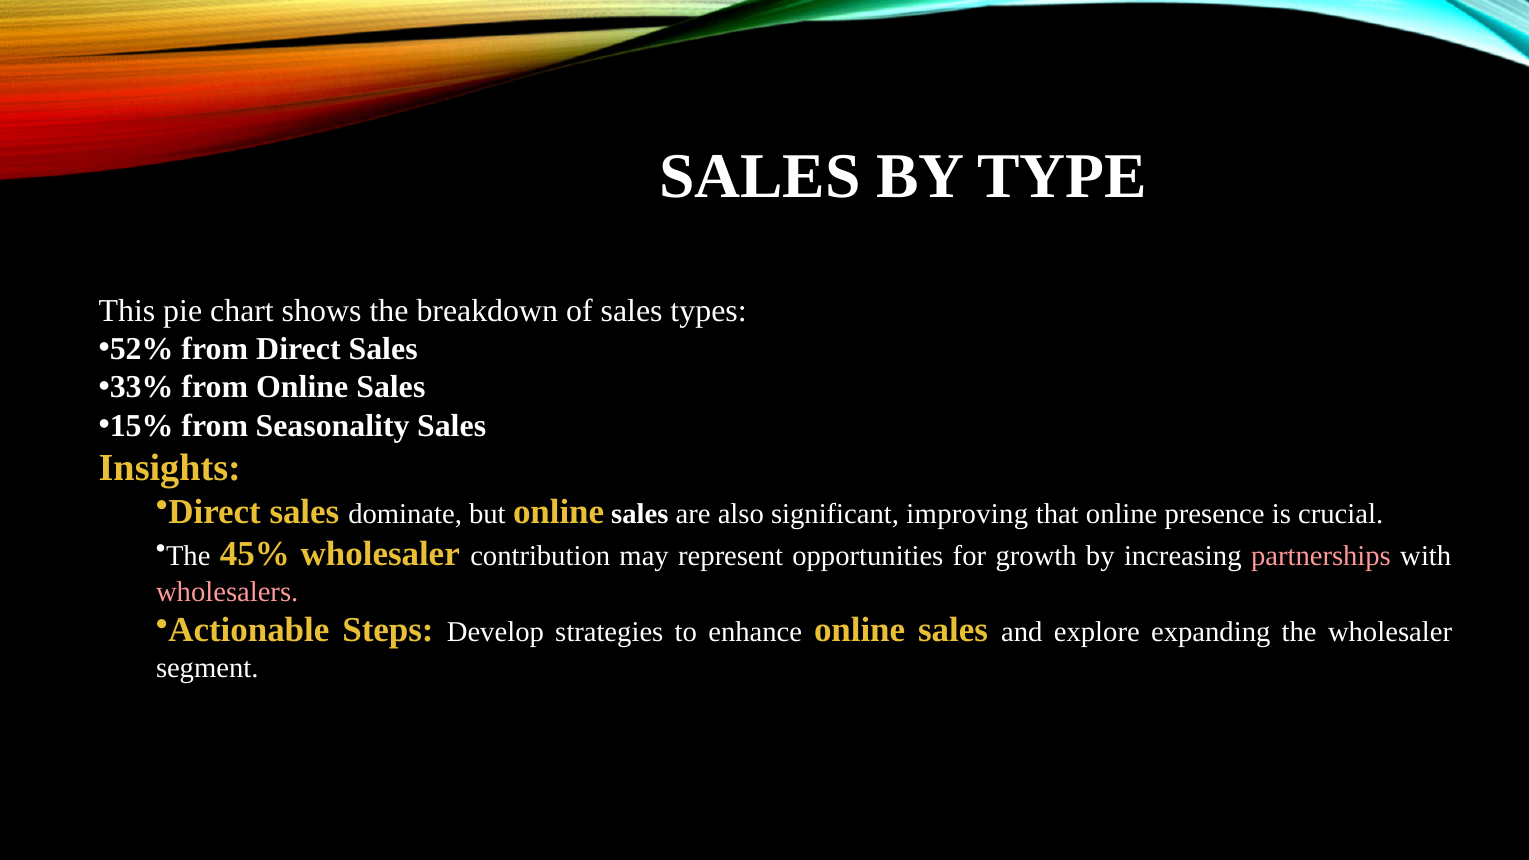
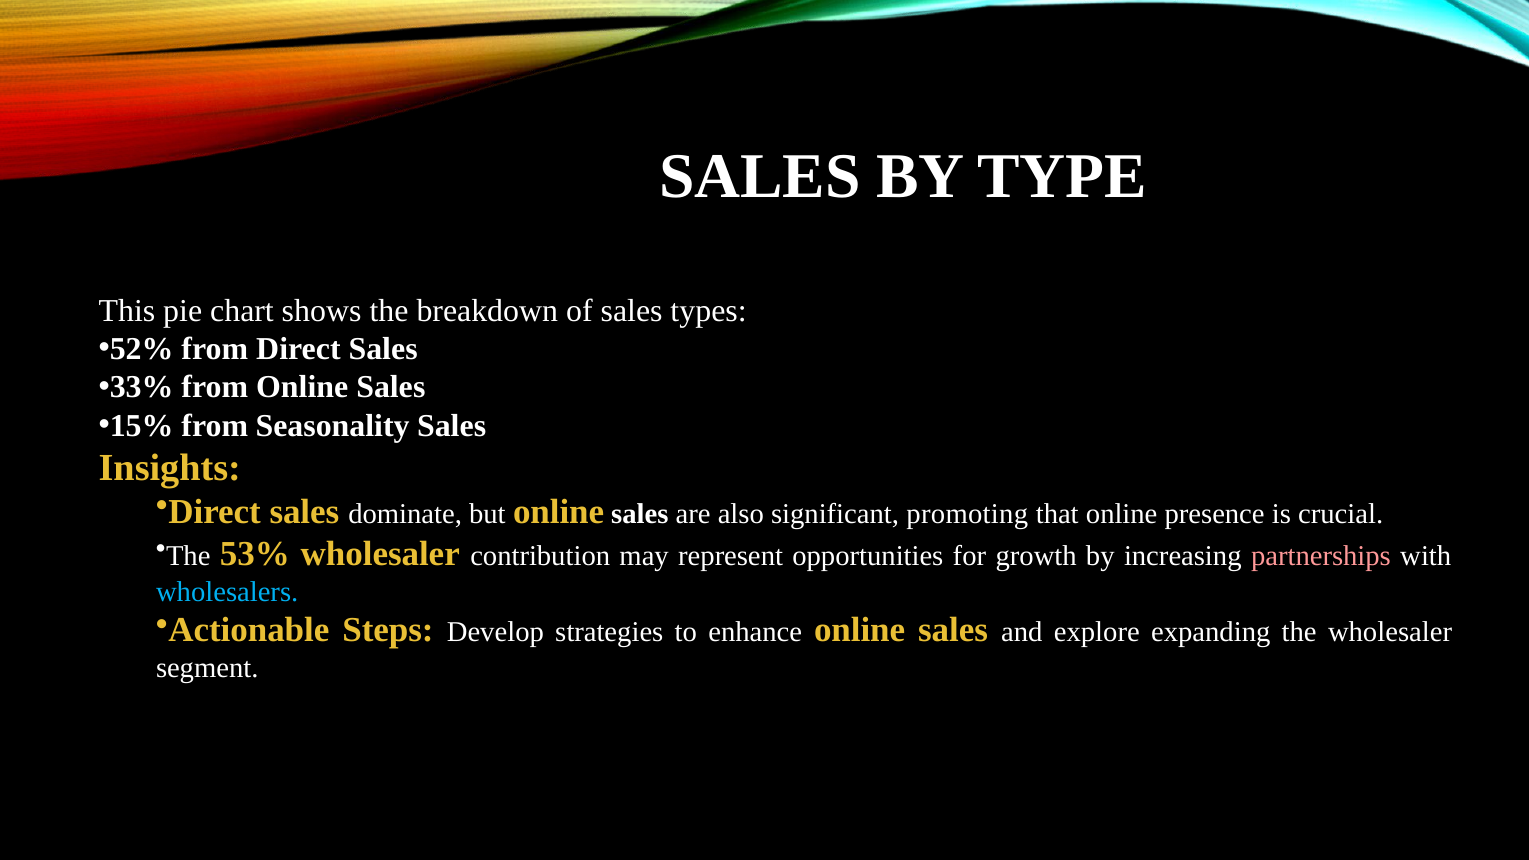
improving: improving -> promoting
45%: 45% -> 53%
wholesalers colour: pink -> light blue
